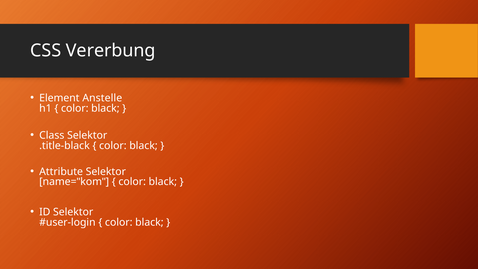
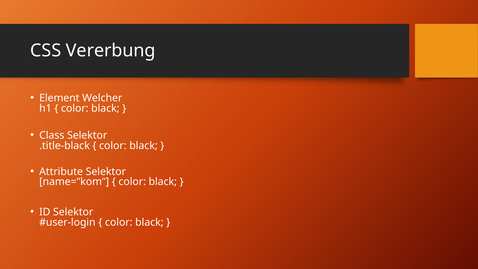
Anstelle: Anstelle -> Welcher
